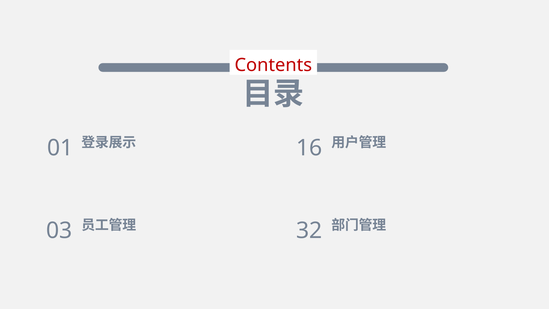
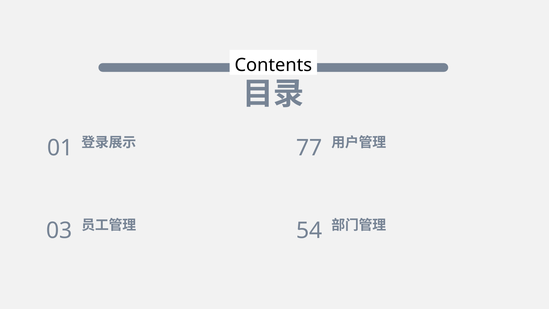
Contents colour: red -> black
16: 16 -> 77
32: 32 -> 54
